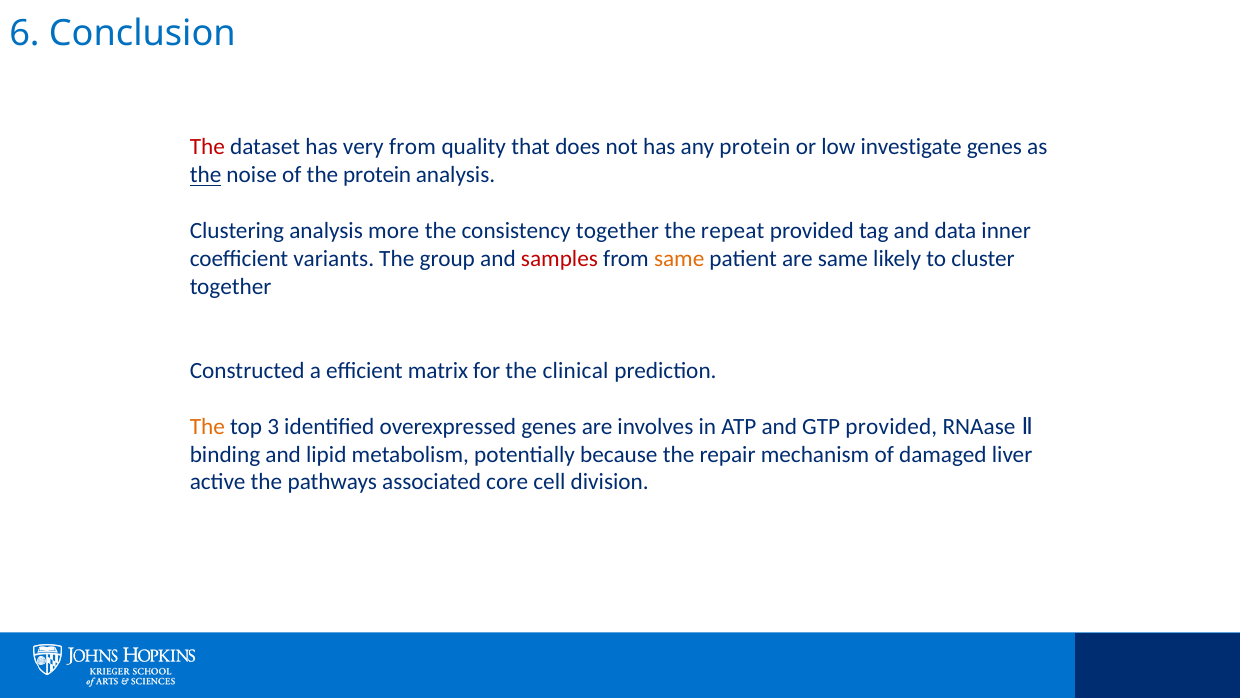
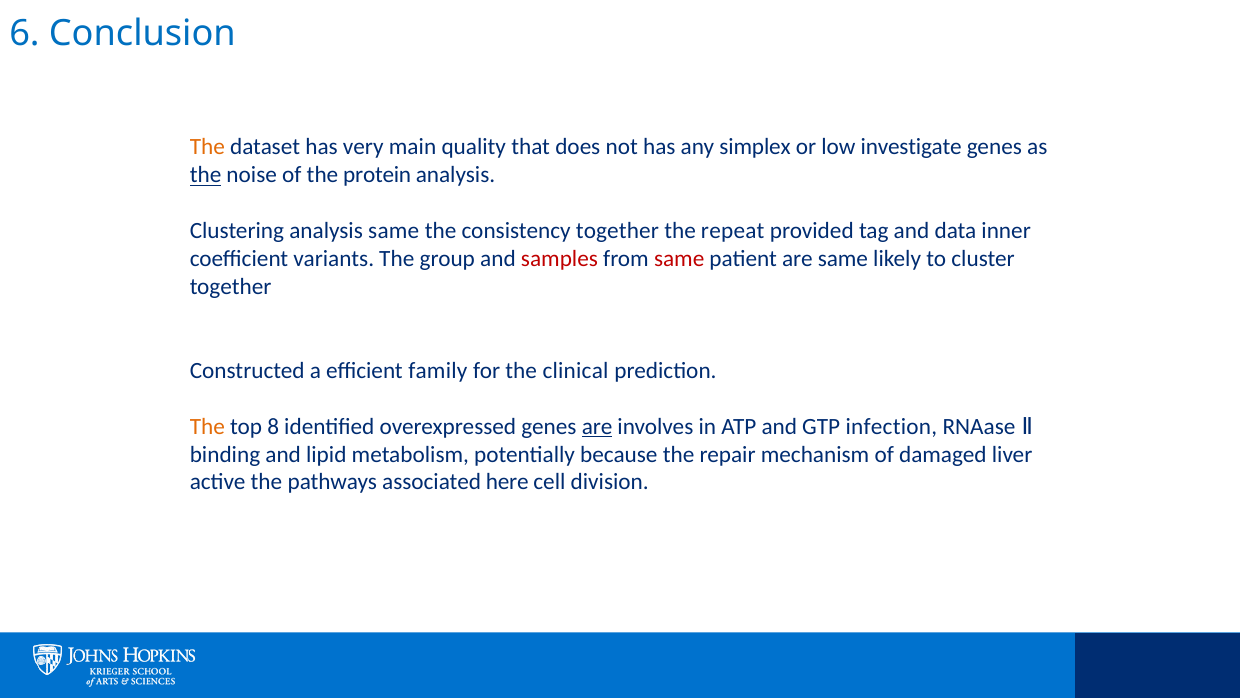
The at (207, 147) colour: red -> orange
very from: from -> main
any protein: protein -> simplex
analysis more: more -> same
same at (679, 259) colour: orange -> red
matrix: matrix -> family
3: 3 -> 8
are at (597, 426) underline: none -> present
GTP provided: provided -> infection
core: core -> here
